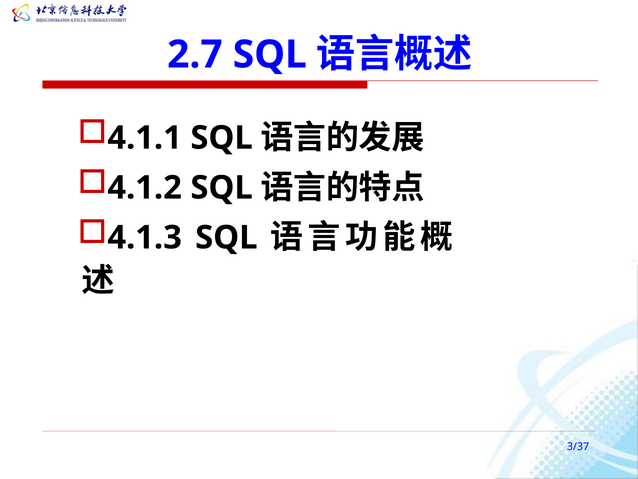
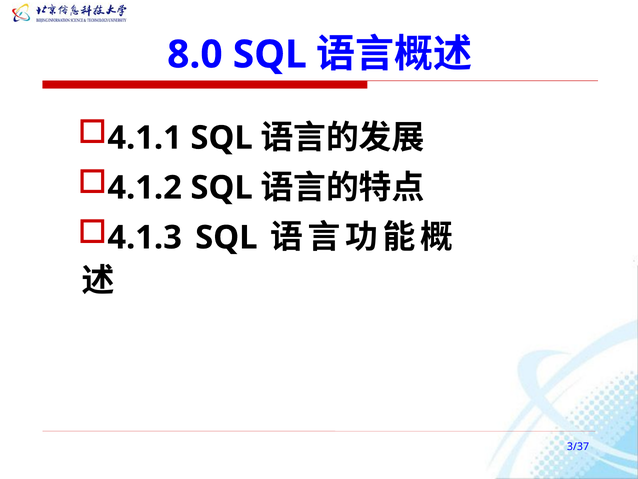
2.7: 2.7 -> 8.0
